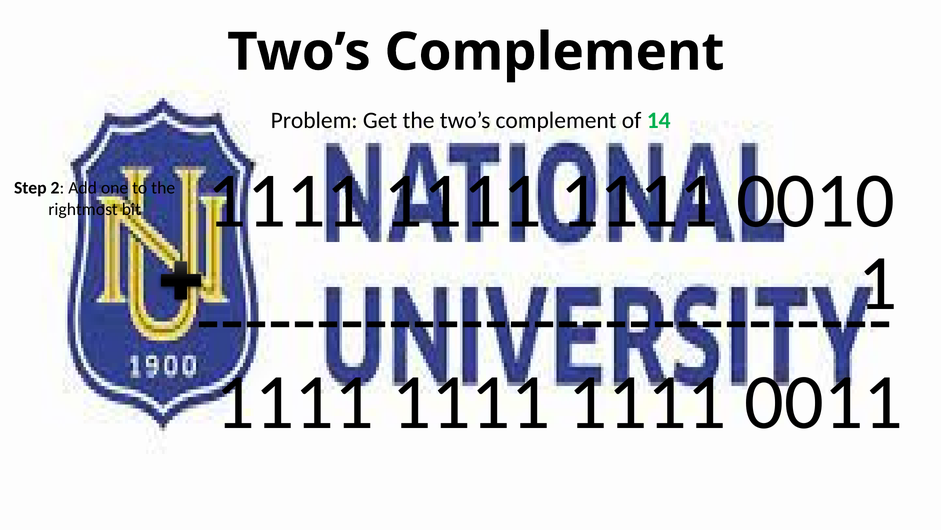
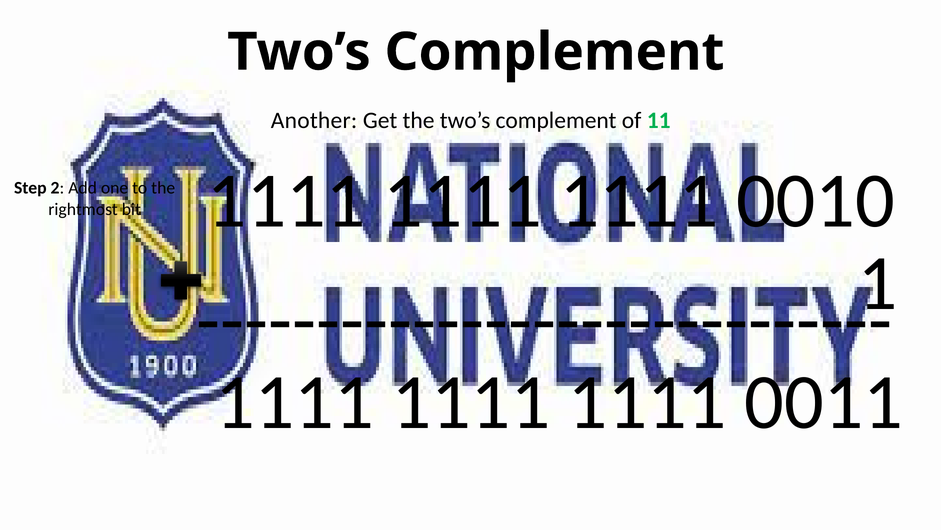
Problem: Problem -> Another
14: 14 -> 11
